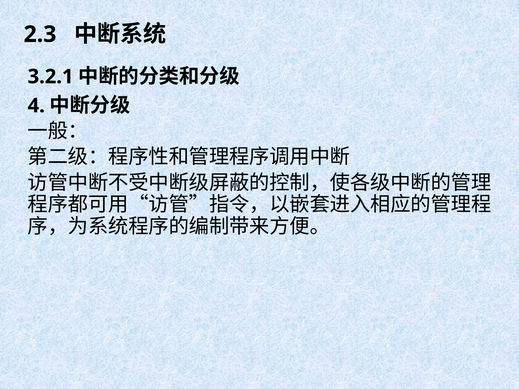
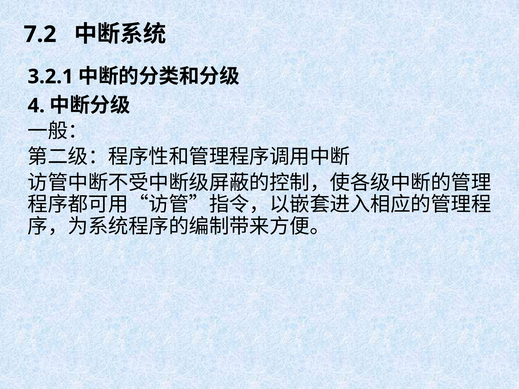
2.3: 2.3 -> 7.2
